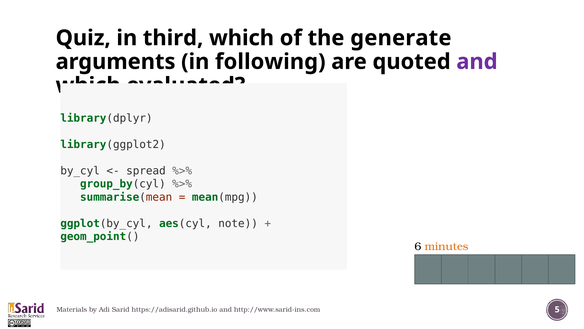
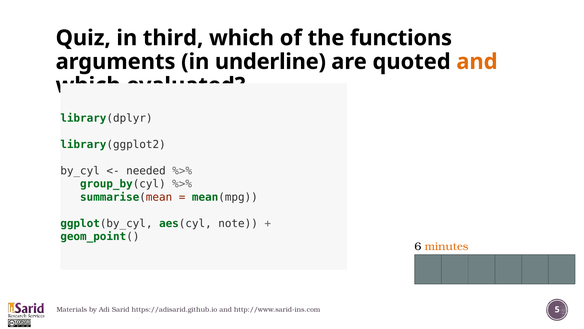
generate: generate -> functions
following: following -> underline
and at (477, 62) colour: purple -> orange
spread: spread -> needed
